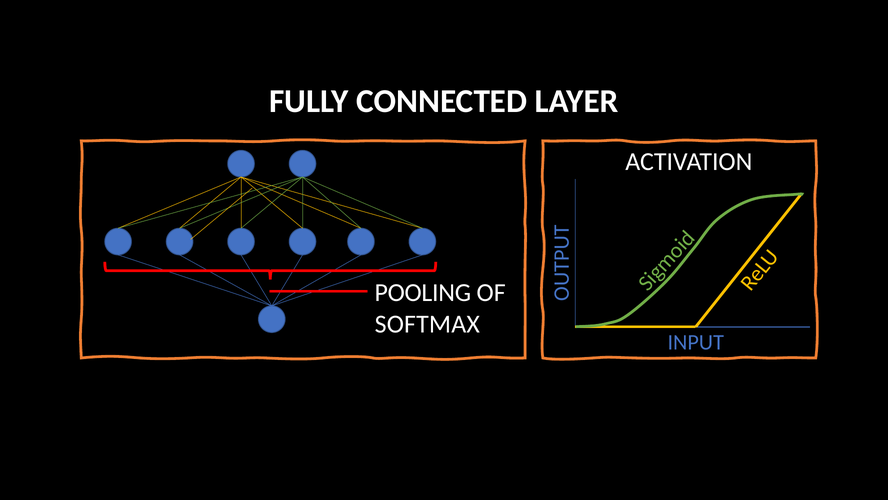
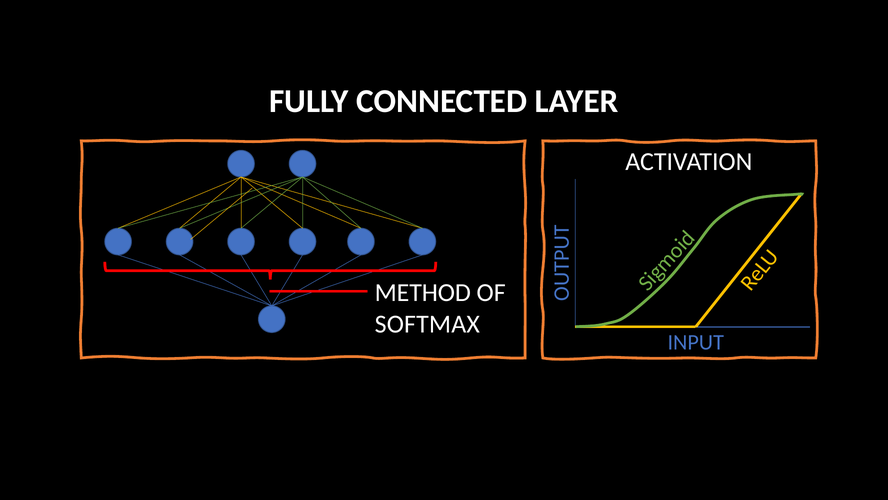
POOLING: POOLING -> METHOD
